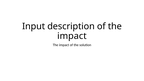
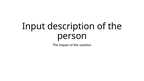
impact at (72, 36): impact -> person
